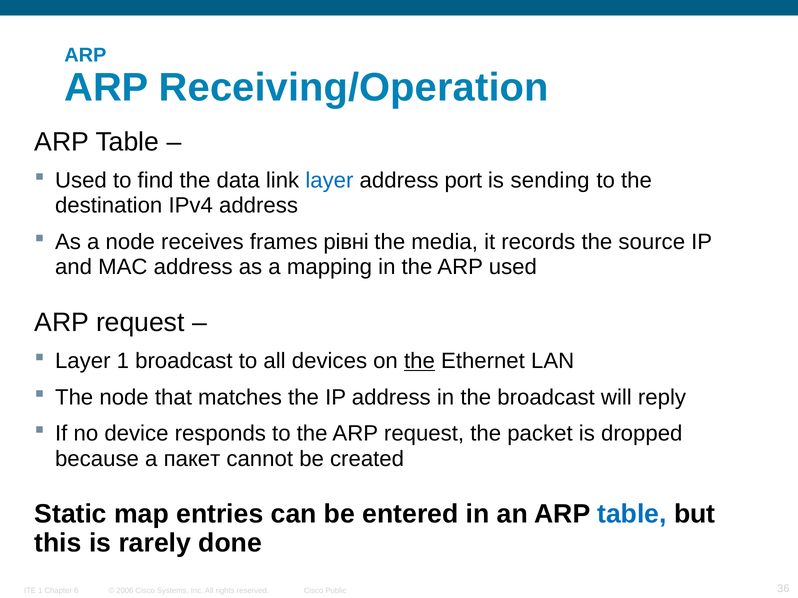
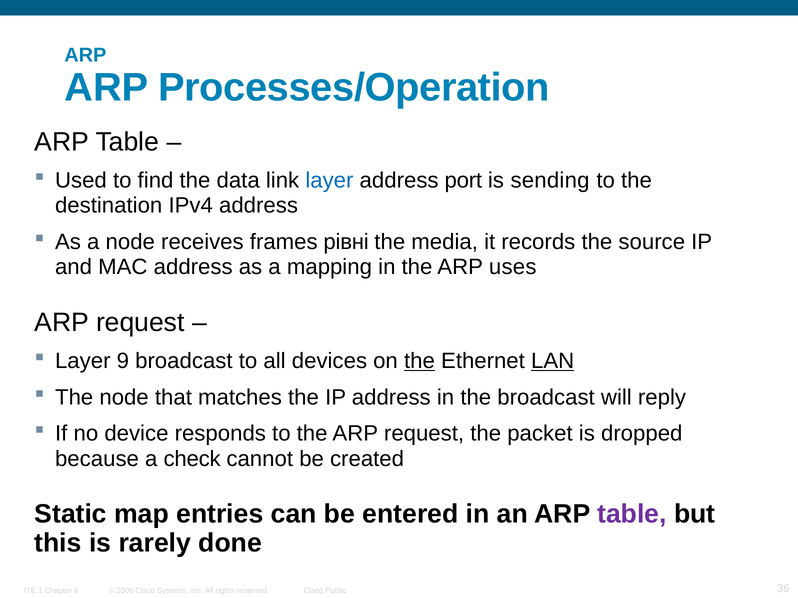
Receiving/Operation: Receiving/Operation -> Processes/Operation
ARP used: used -> uses
Layer 1: 1 -> 9
LAN underline: none -> present
пакет: пакет -> check
table at (632, 515) colour: blue -> purple
